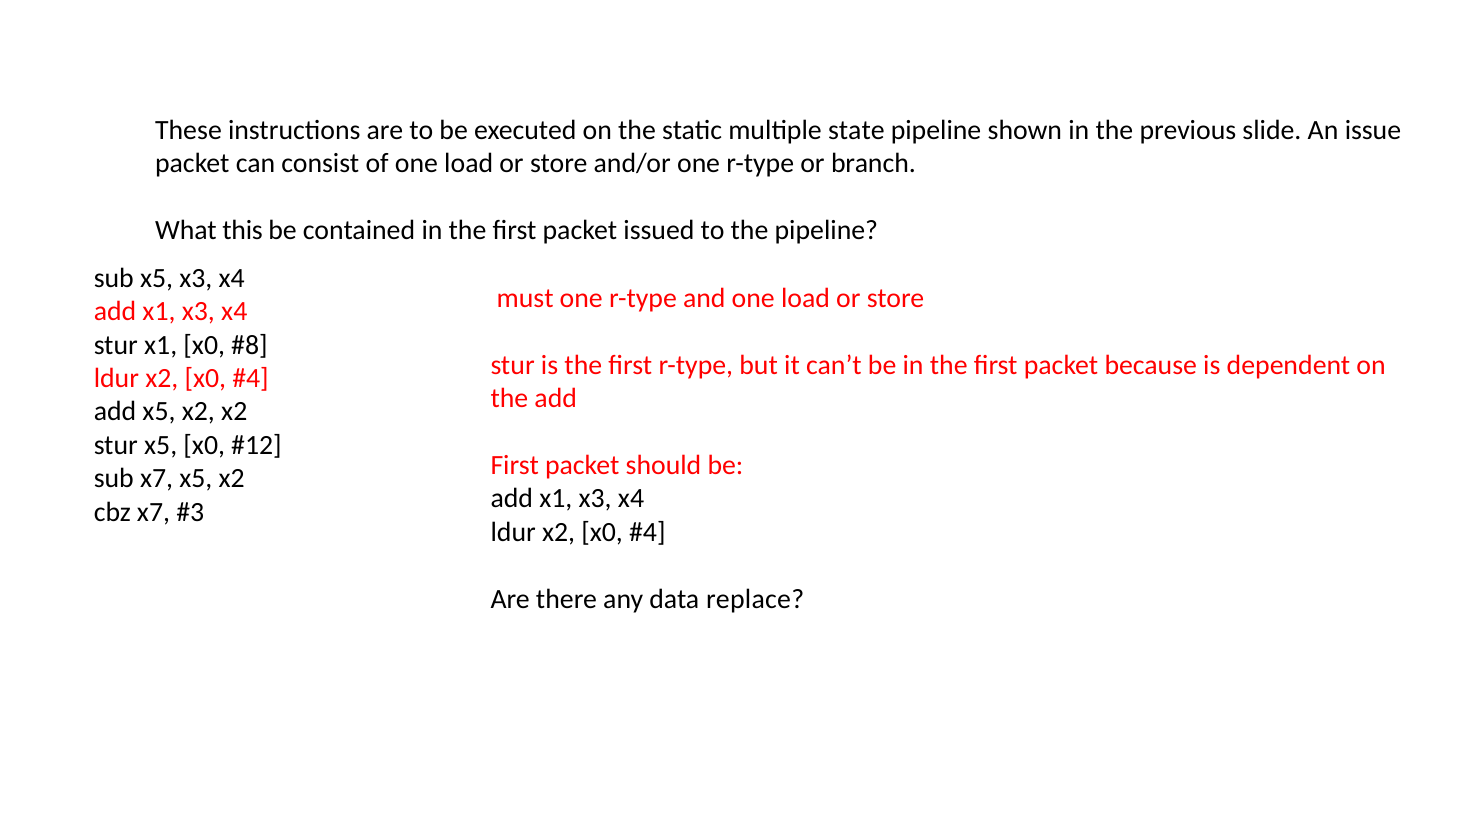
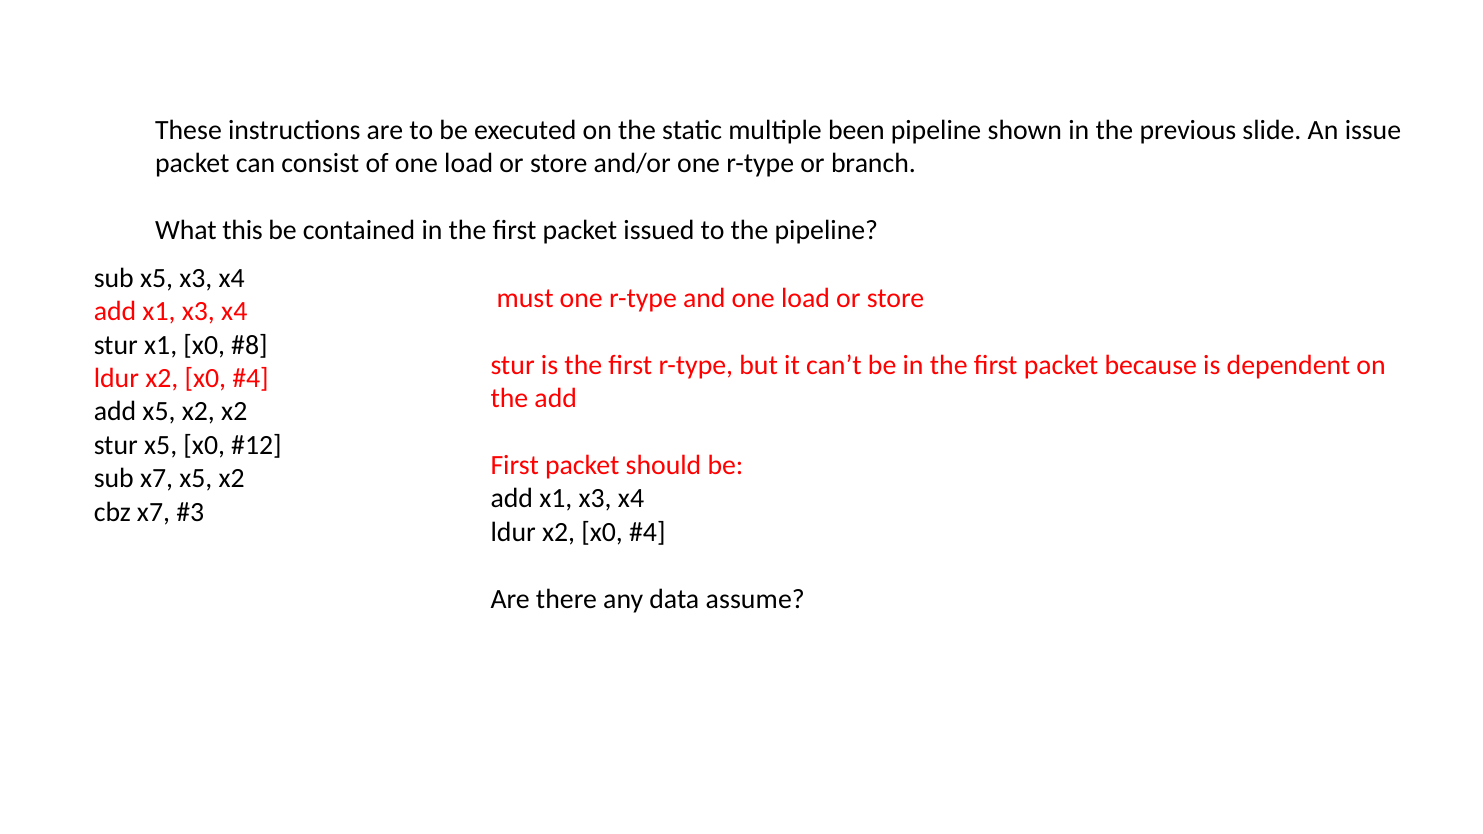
state: state -> been
replace: replace -> assume
